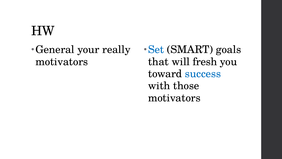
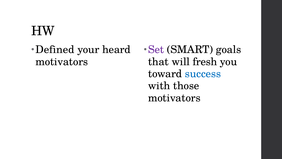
General: General -> Defined
really: really -> heard
Set colour: blue -> purple
